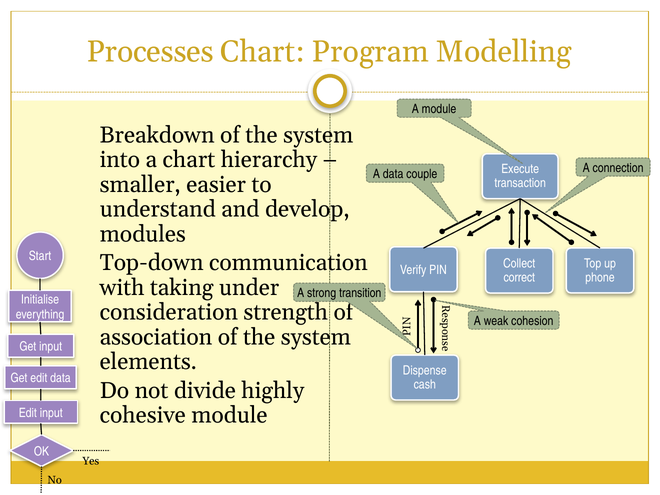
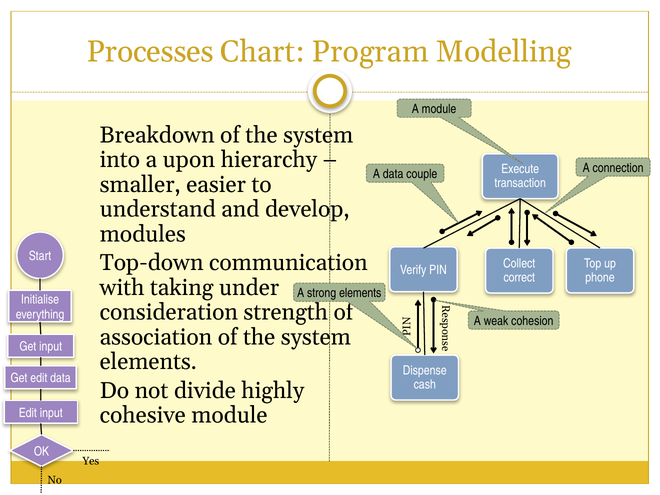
a chart: chart -> upon
strong transition: transition -> elements
